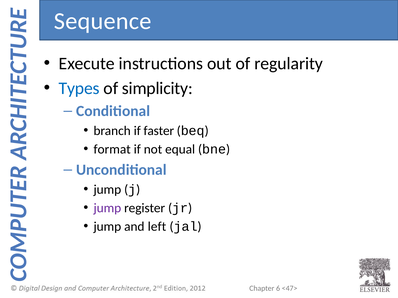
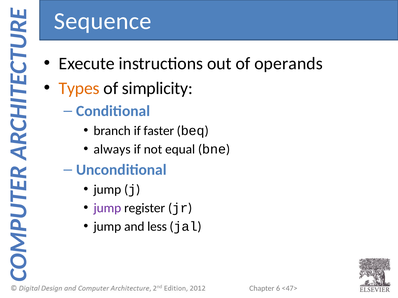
regularity: regularity -> operands
Types colour: blue -> orange
format: format -> always
left: left -> less
